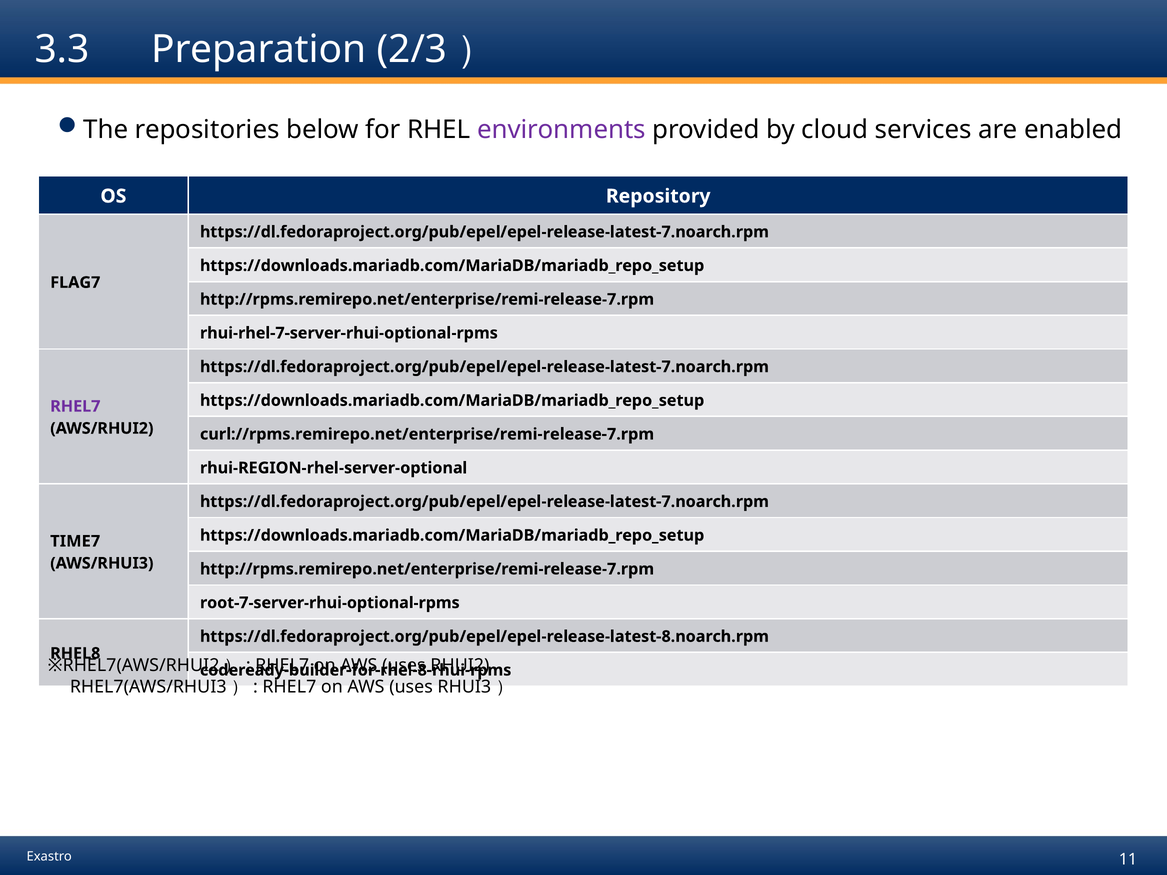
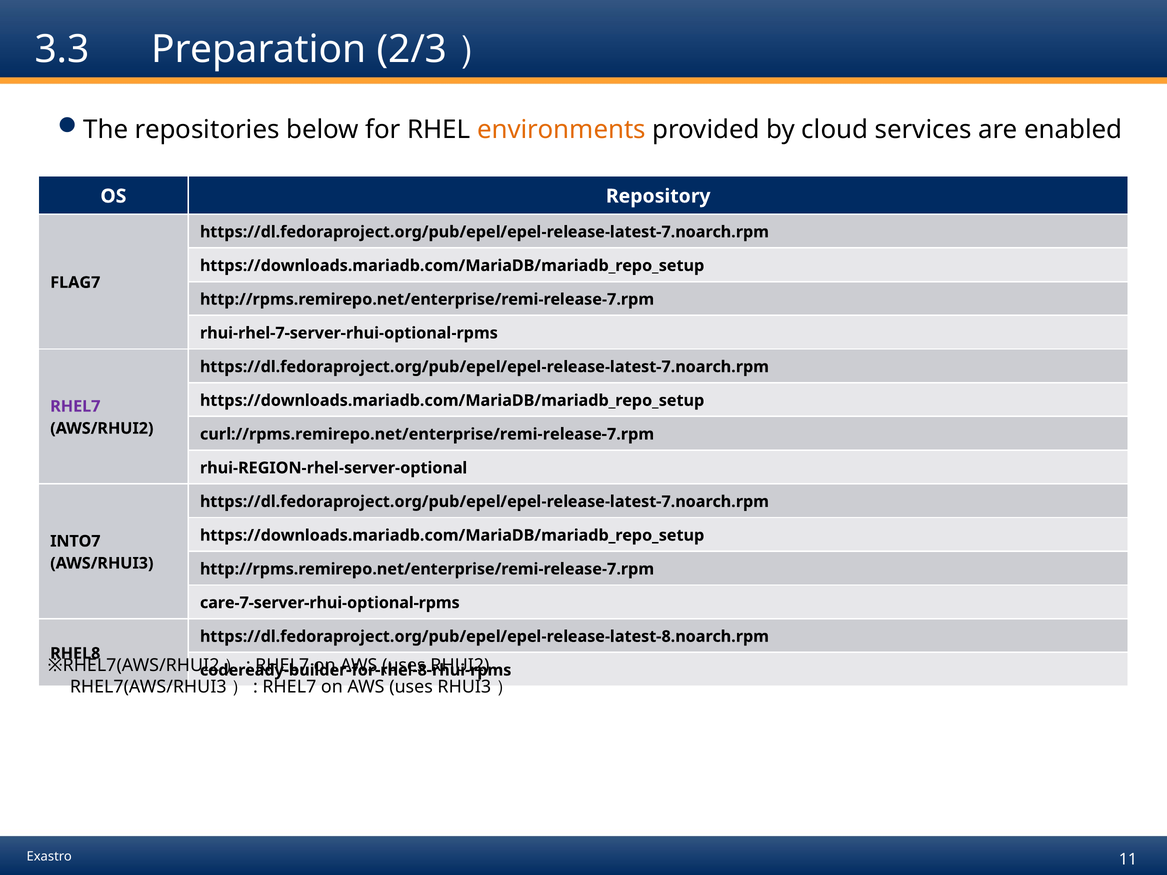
environments colour: purple -> orange
TIME7: TIME7 -> INTO7
root-7-server-rhui-optional-rpms: root-7-server-rhui-optional-rpms -> care-7-server-rhui-optional-rpms
